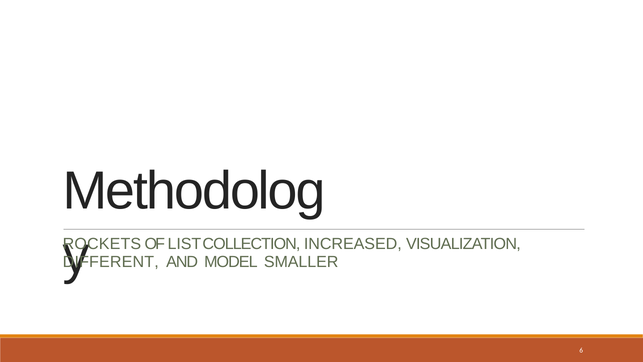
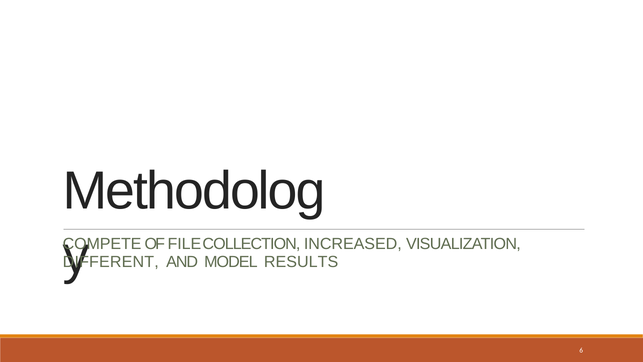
ROCKETS: ROCKETS -> COMPETE
LIST: LIST -> FILE
SMALLER: SMALLER -> RESULTS
